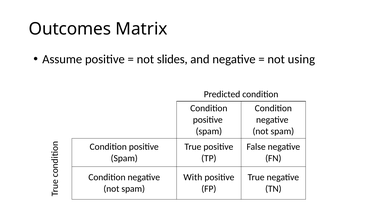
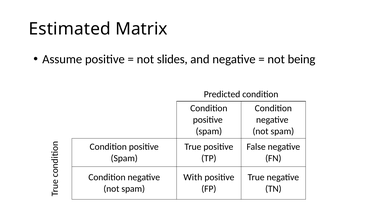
Outcomes: Outcomes -> Estimated
using: using -> being
